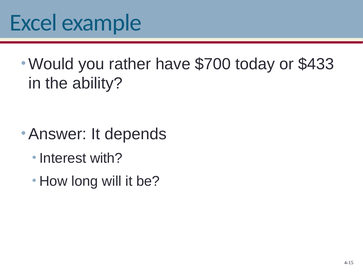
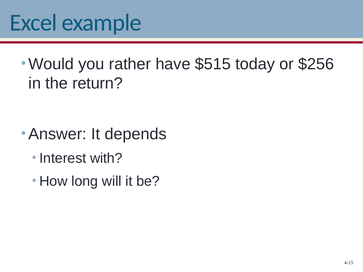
$700: $700 -> $515
$433: $433 -> $256
ability: ability -> return
